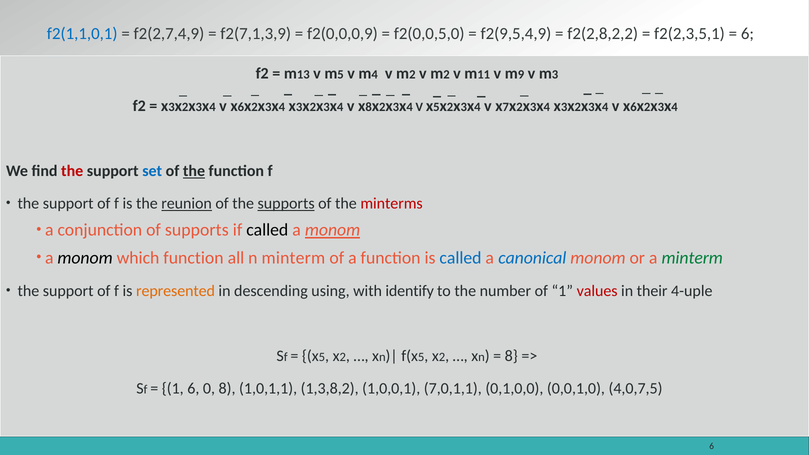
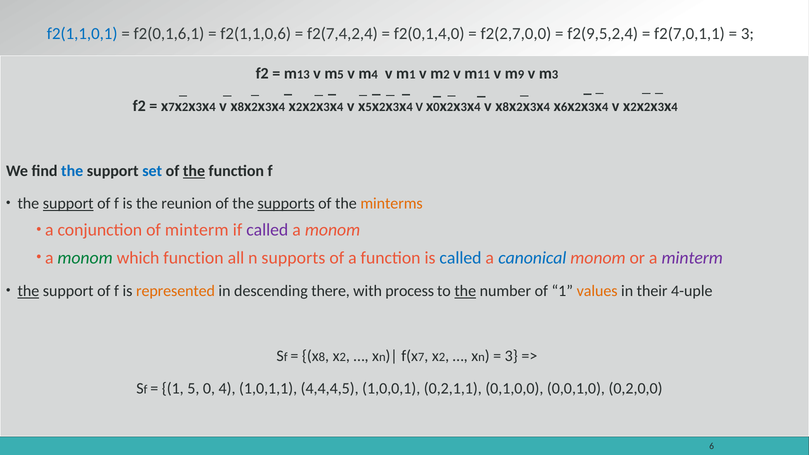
f2(2,7,4,9: f2(2,7,4,9 -> f2(0,1,6,1
f2(7,1,3,9: f2(7,1,3,9 -> f2(1,1,0,6
f2(0,0,0,9: f2(0,0,0,9 -> f2(7,4,2,4
f2(0,0,5,0: f2(0,0,5,0 -> f2(0,1,4,0
f2(9,5,4,9: f2(9,5,4,9 -> f2(2,7,0,0
f2(2,8,2,2: f2(2,8,2,2 -> f2(9,5,2,4
f2(2,3,5,1: f2(2,3,5,1 -> f2(7,0,1,1
6 at (747, 34): 6 -> 3
2 at (412, 75): 2 -> 1
3 at (171, 107): 3 -> 7
6 at (241, 107): 6 -> 8
3 at (299, 107): 3 -> 2
8 at (369, 107): 8 -> 5
5 at (436, 107): 5 -> 0
7 at (506, 107): 7 -> 8
3 at (564, 107): 3 -> 6
6 at (634, 107): 6 -> 2
the at (72, 171) colour: red -> blue
support at (68, 204) underline: none -> present
reunion underline: present -> none
minterms colour: red -> orange
of supports: supports -> minterm
called at (267, 230) colour: black -> purple
monom at (333, 230) underline: present -> none
monom at (85, 258) colour: black -> green
n minterm: minterm -> supports
minterm at (692, 258) colour: green -> purple
the at (28, 291) underline: none -> present
using: using -> there
identify: identify -> process
the at (465, 291) underline: none -> present
values colour: red -> orange
5 at (322, 357): 5 -> 8
5 at (421, 357): 5 -> 7
8 at (511, 356): 8 -> 3
1 6: 6 -> 5
0 8: 8 -> 4
1,3,8,2: 1,3,8,2 -> 4,4,4,5
7,0,1,1: 7,0,1,1 -> 0,2,1,1
4,0,7,5: 4,0,7,5 -> 0,2,0,0
